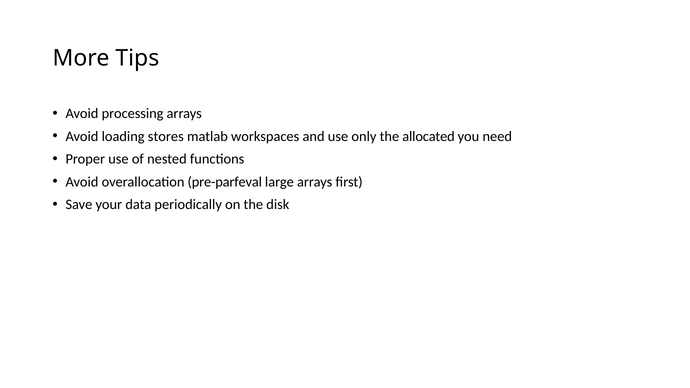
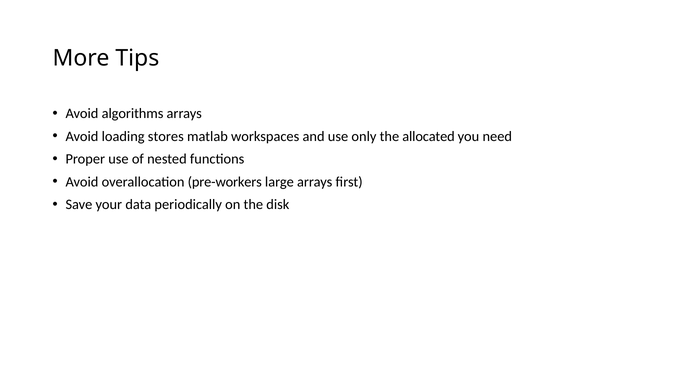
processing: processing -> algorithms
pre-parfeval: pre-parfeval -> pre-workers
